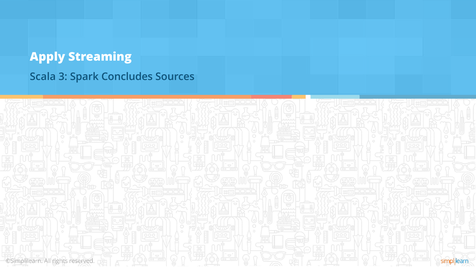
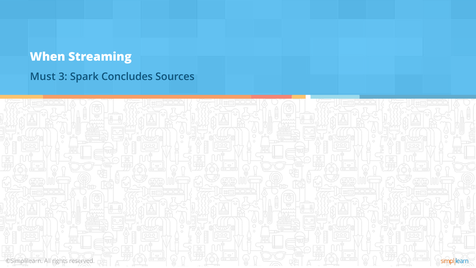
Apply: Apply -> When
Scala: Scala -> Must
